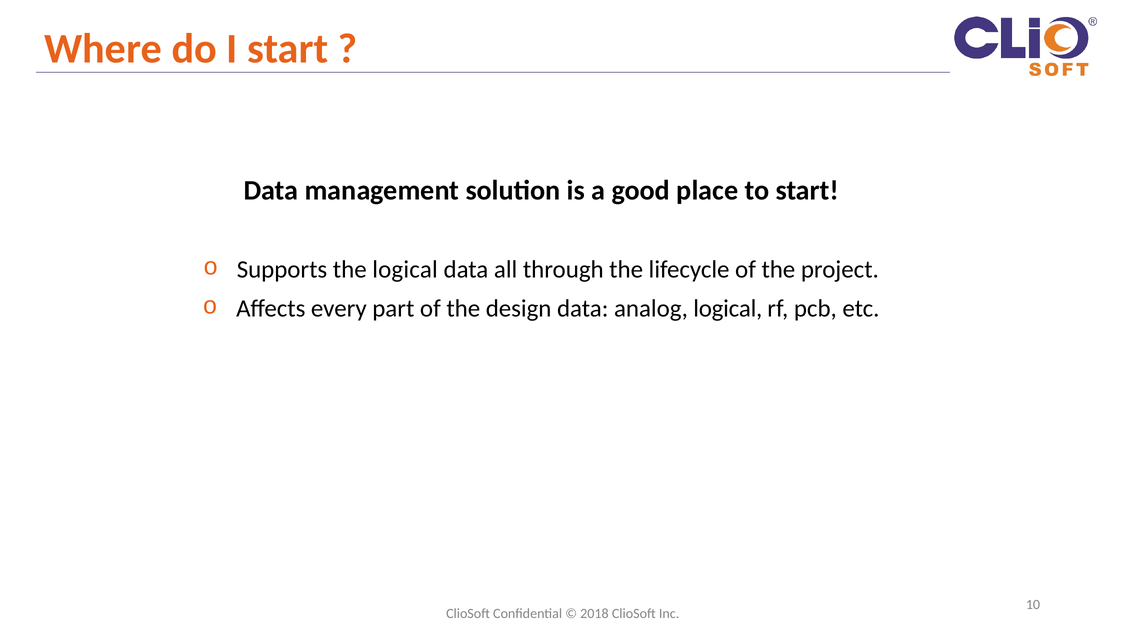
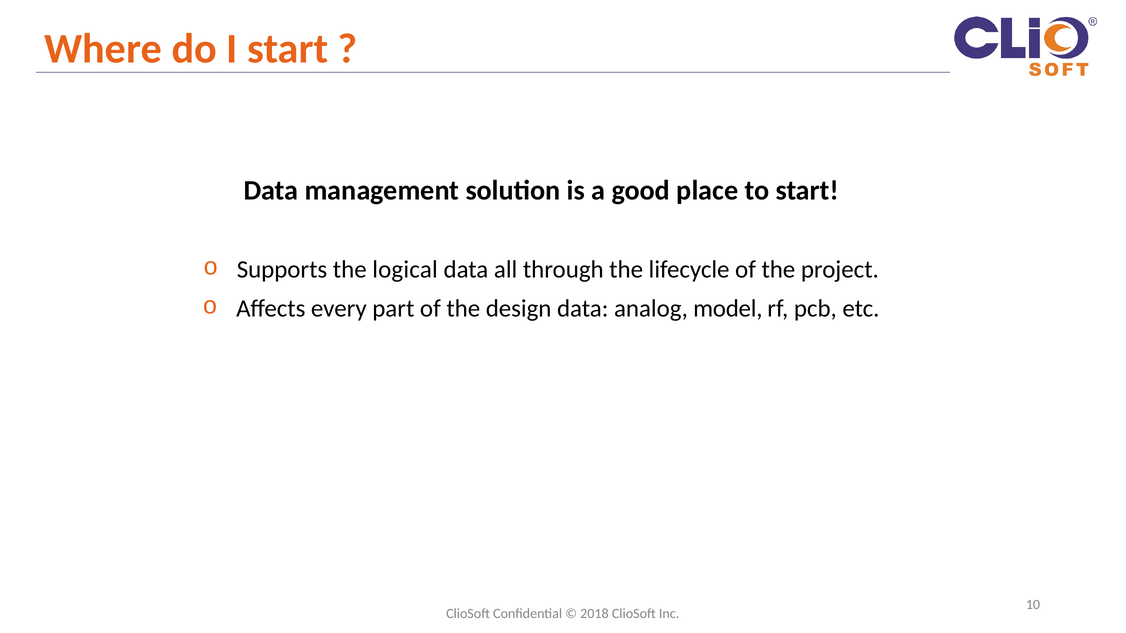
analog logical: logical -> model
